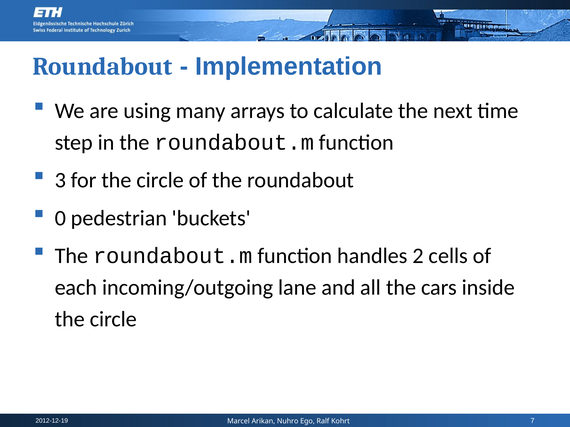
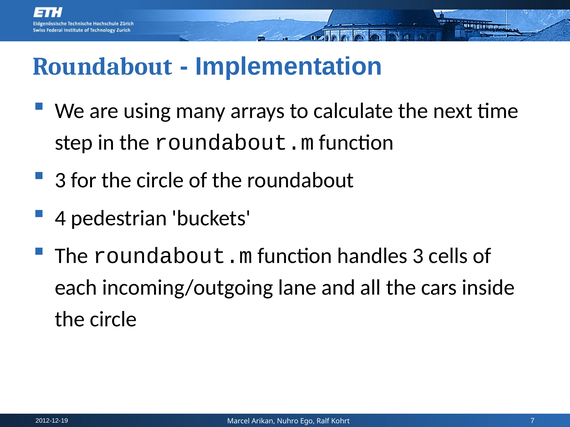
0: 0 -> 4
handles 2: 2 -> 3
